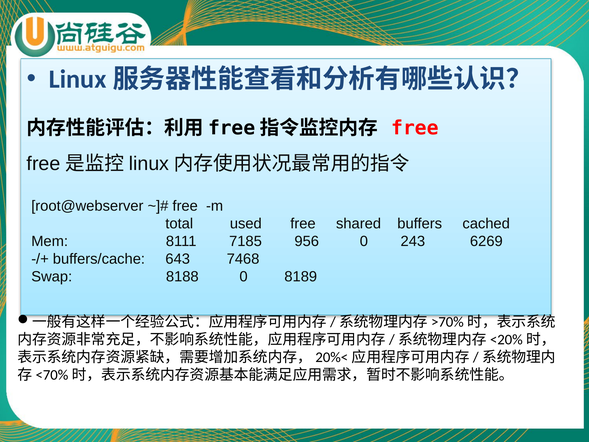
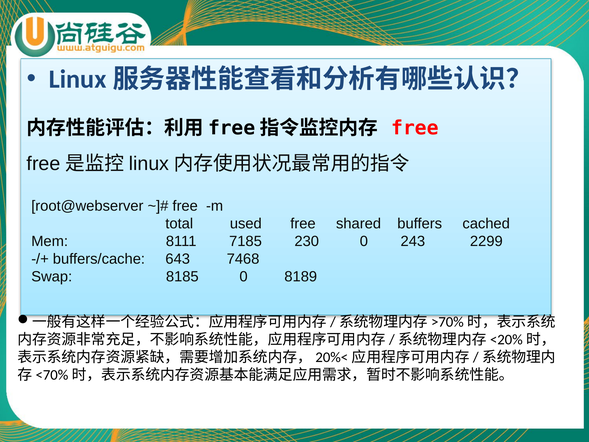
956: 956 -> 230
6269: 6269 -> 2299
8188: 8188 -> 8185
